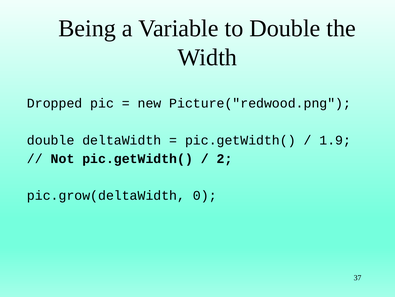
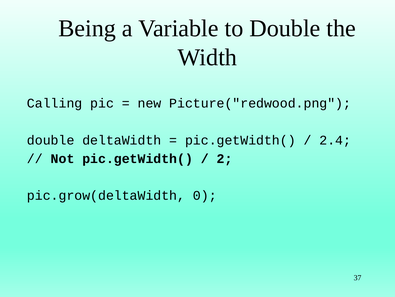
Dropped: Dropped -> Calling
1.9: 1.9 -> 2.4
